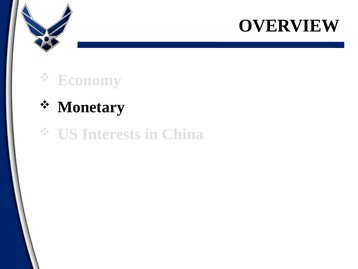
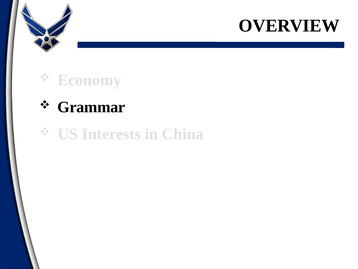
Monetary: Monetary -> Grammar
